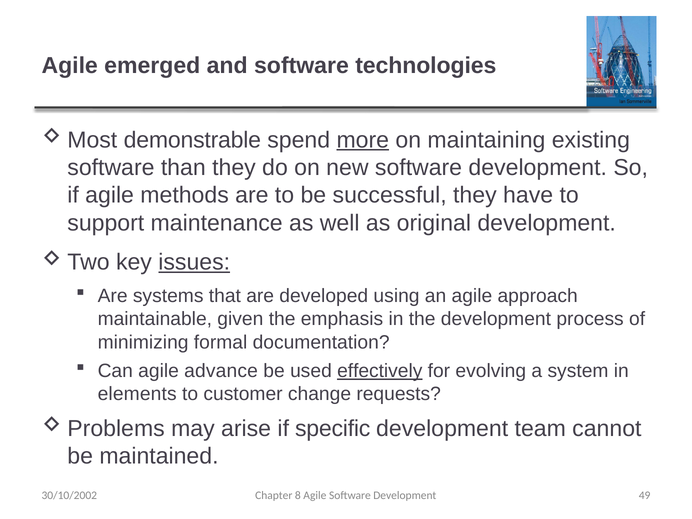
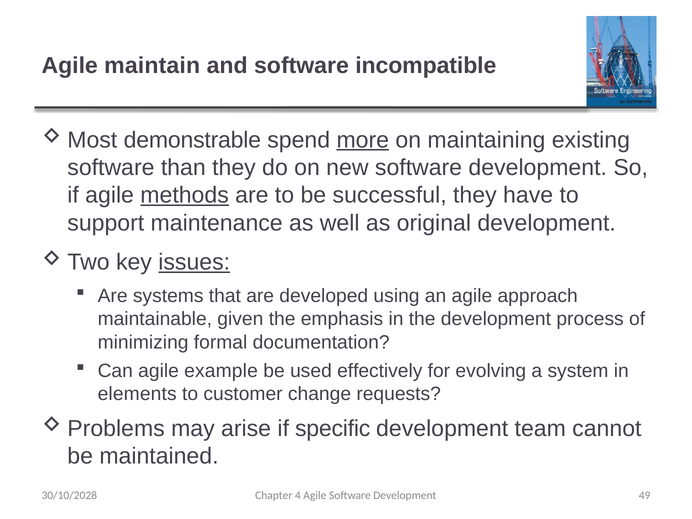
emerged: emerged -> maintain
technologies: technologies -> incompatible
methods underline: none -> present
advance: advance -> example
effectively underline: present -> none
30/10/2002: 30/10/2002 -> 30/10/2028
8: 8 -> 4
